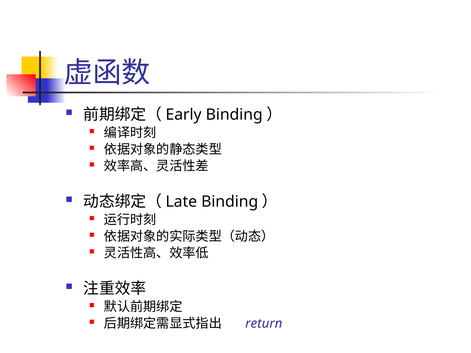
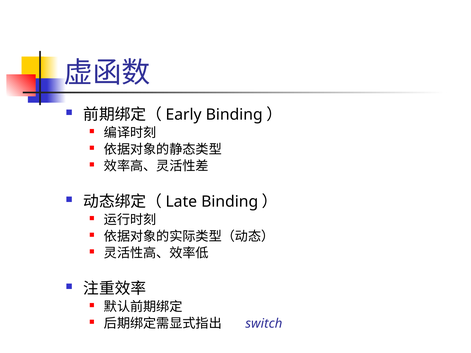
return: return -> switch
